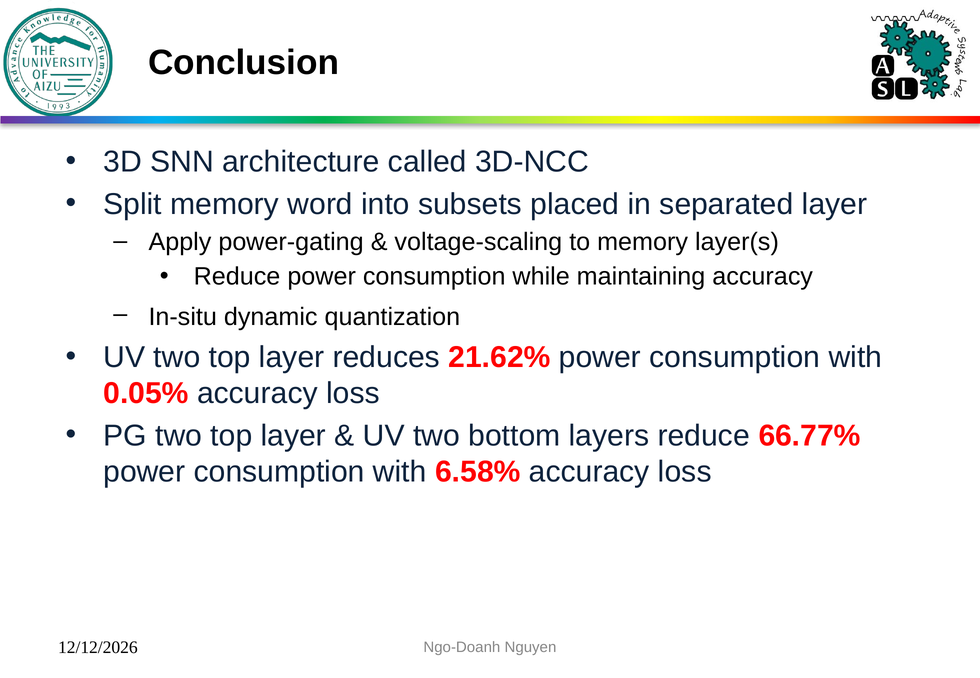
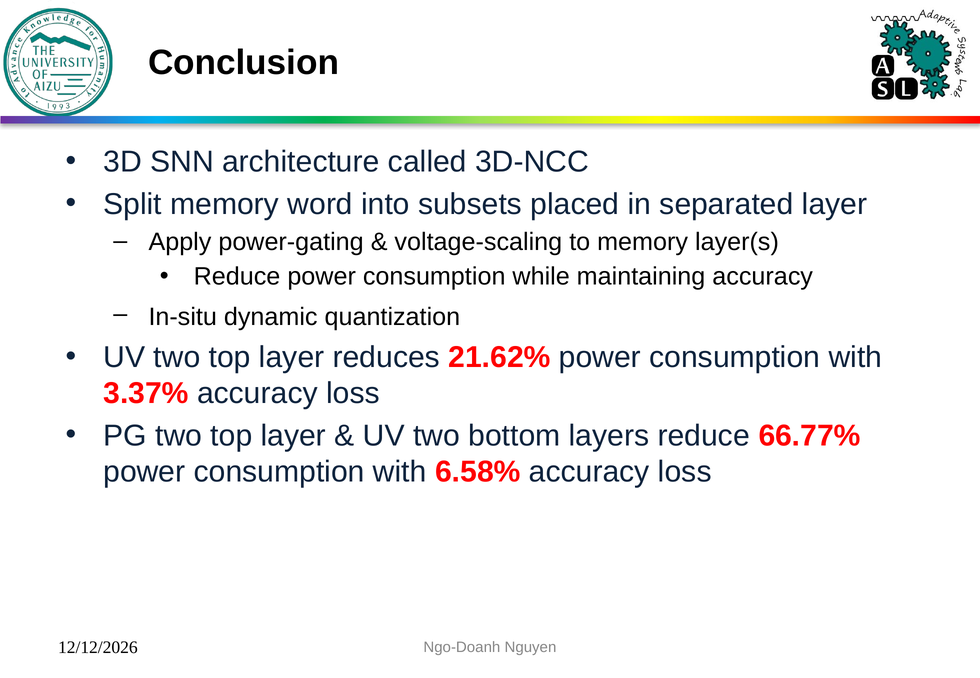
0.05%: 0.05% -> 3.37%
